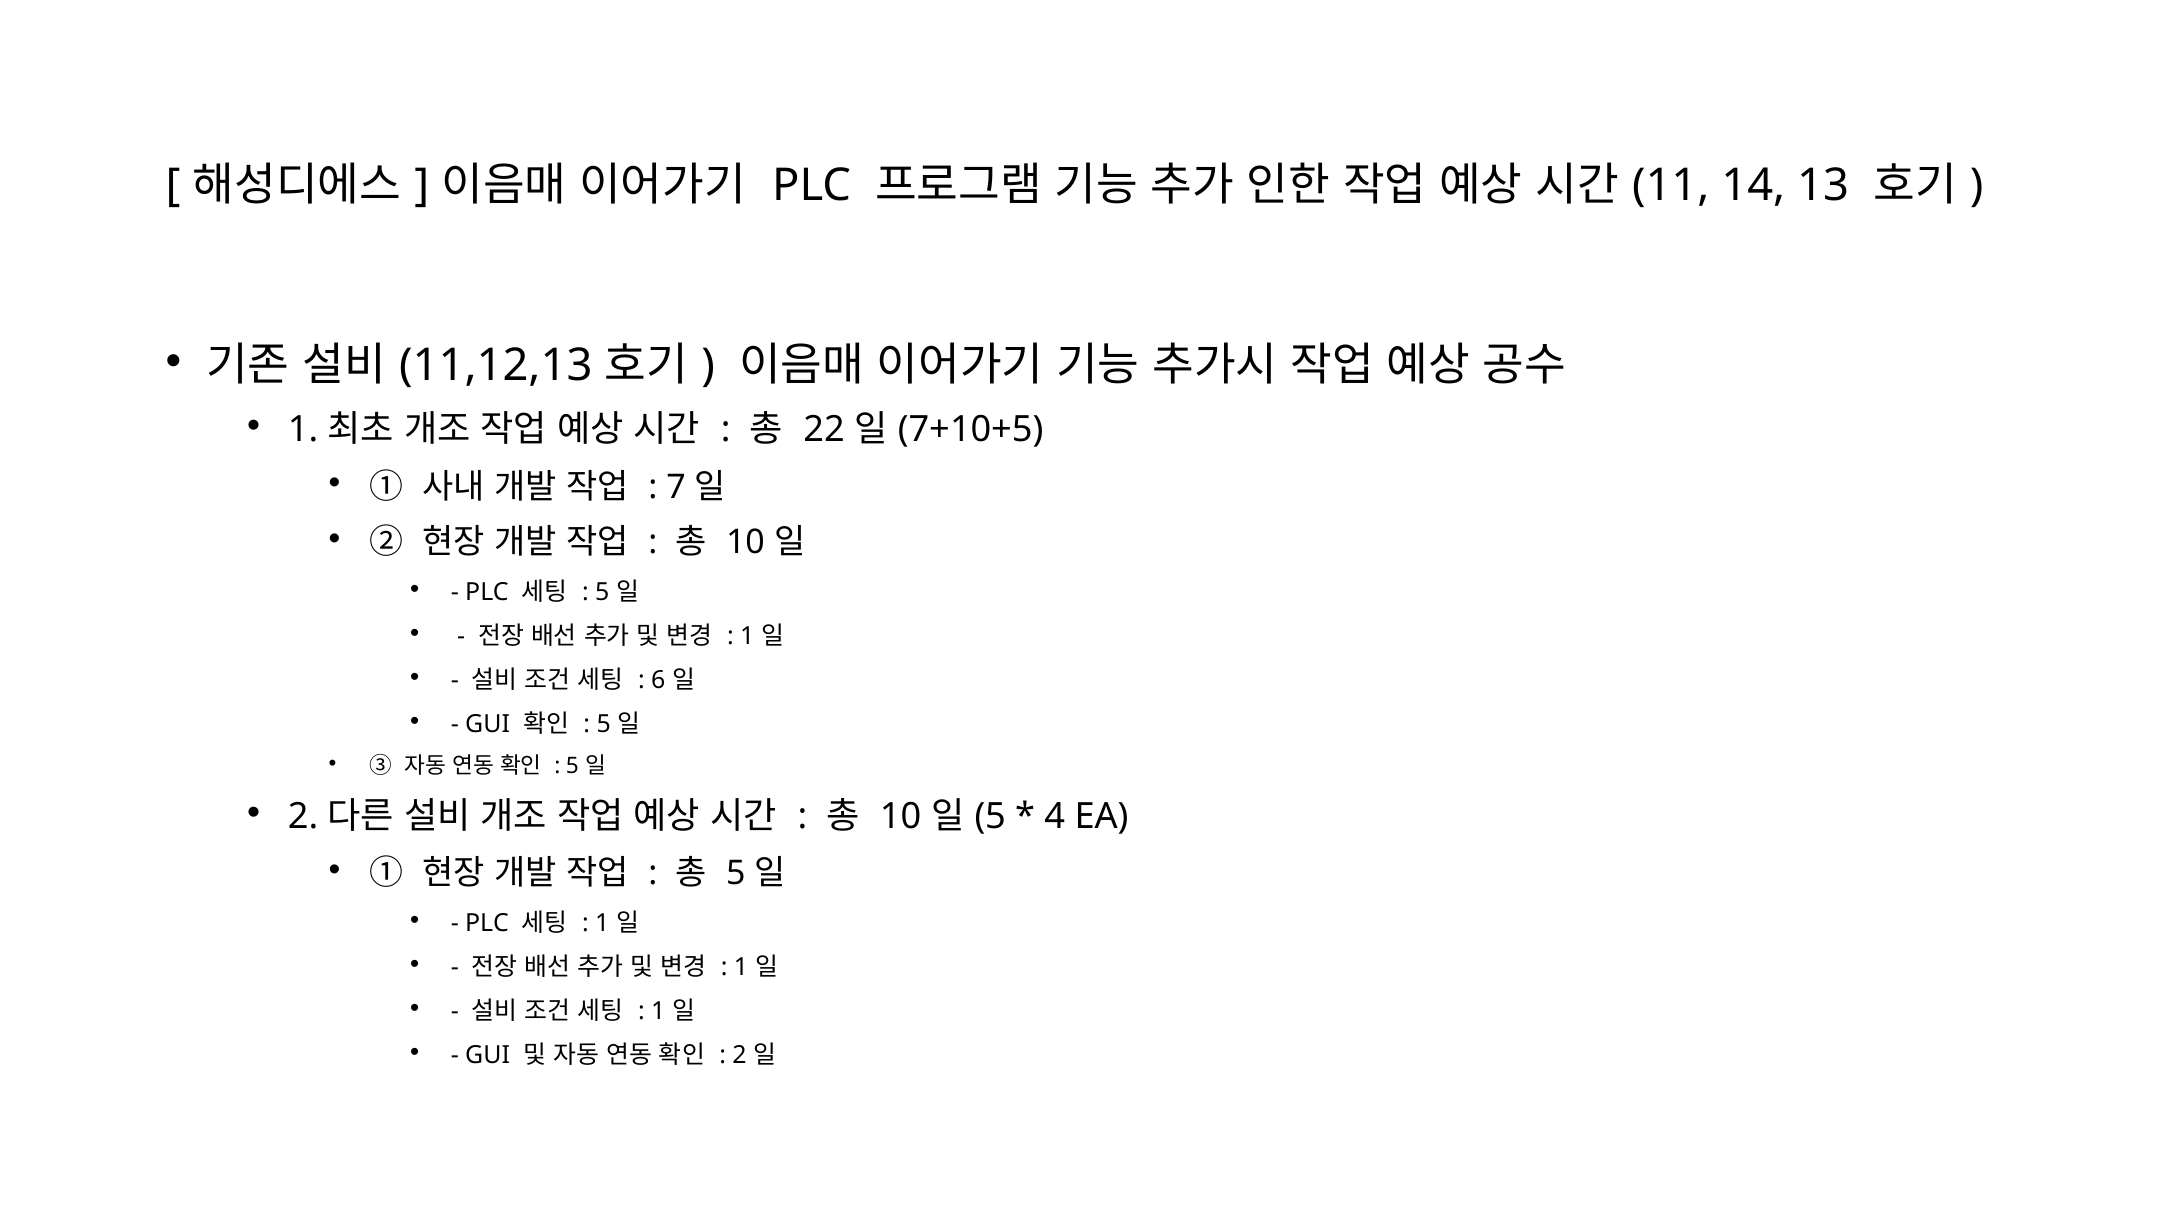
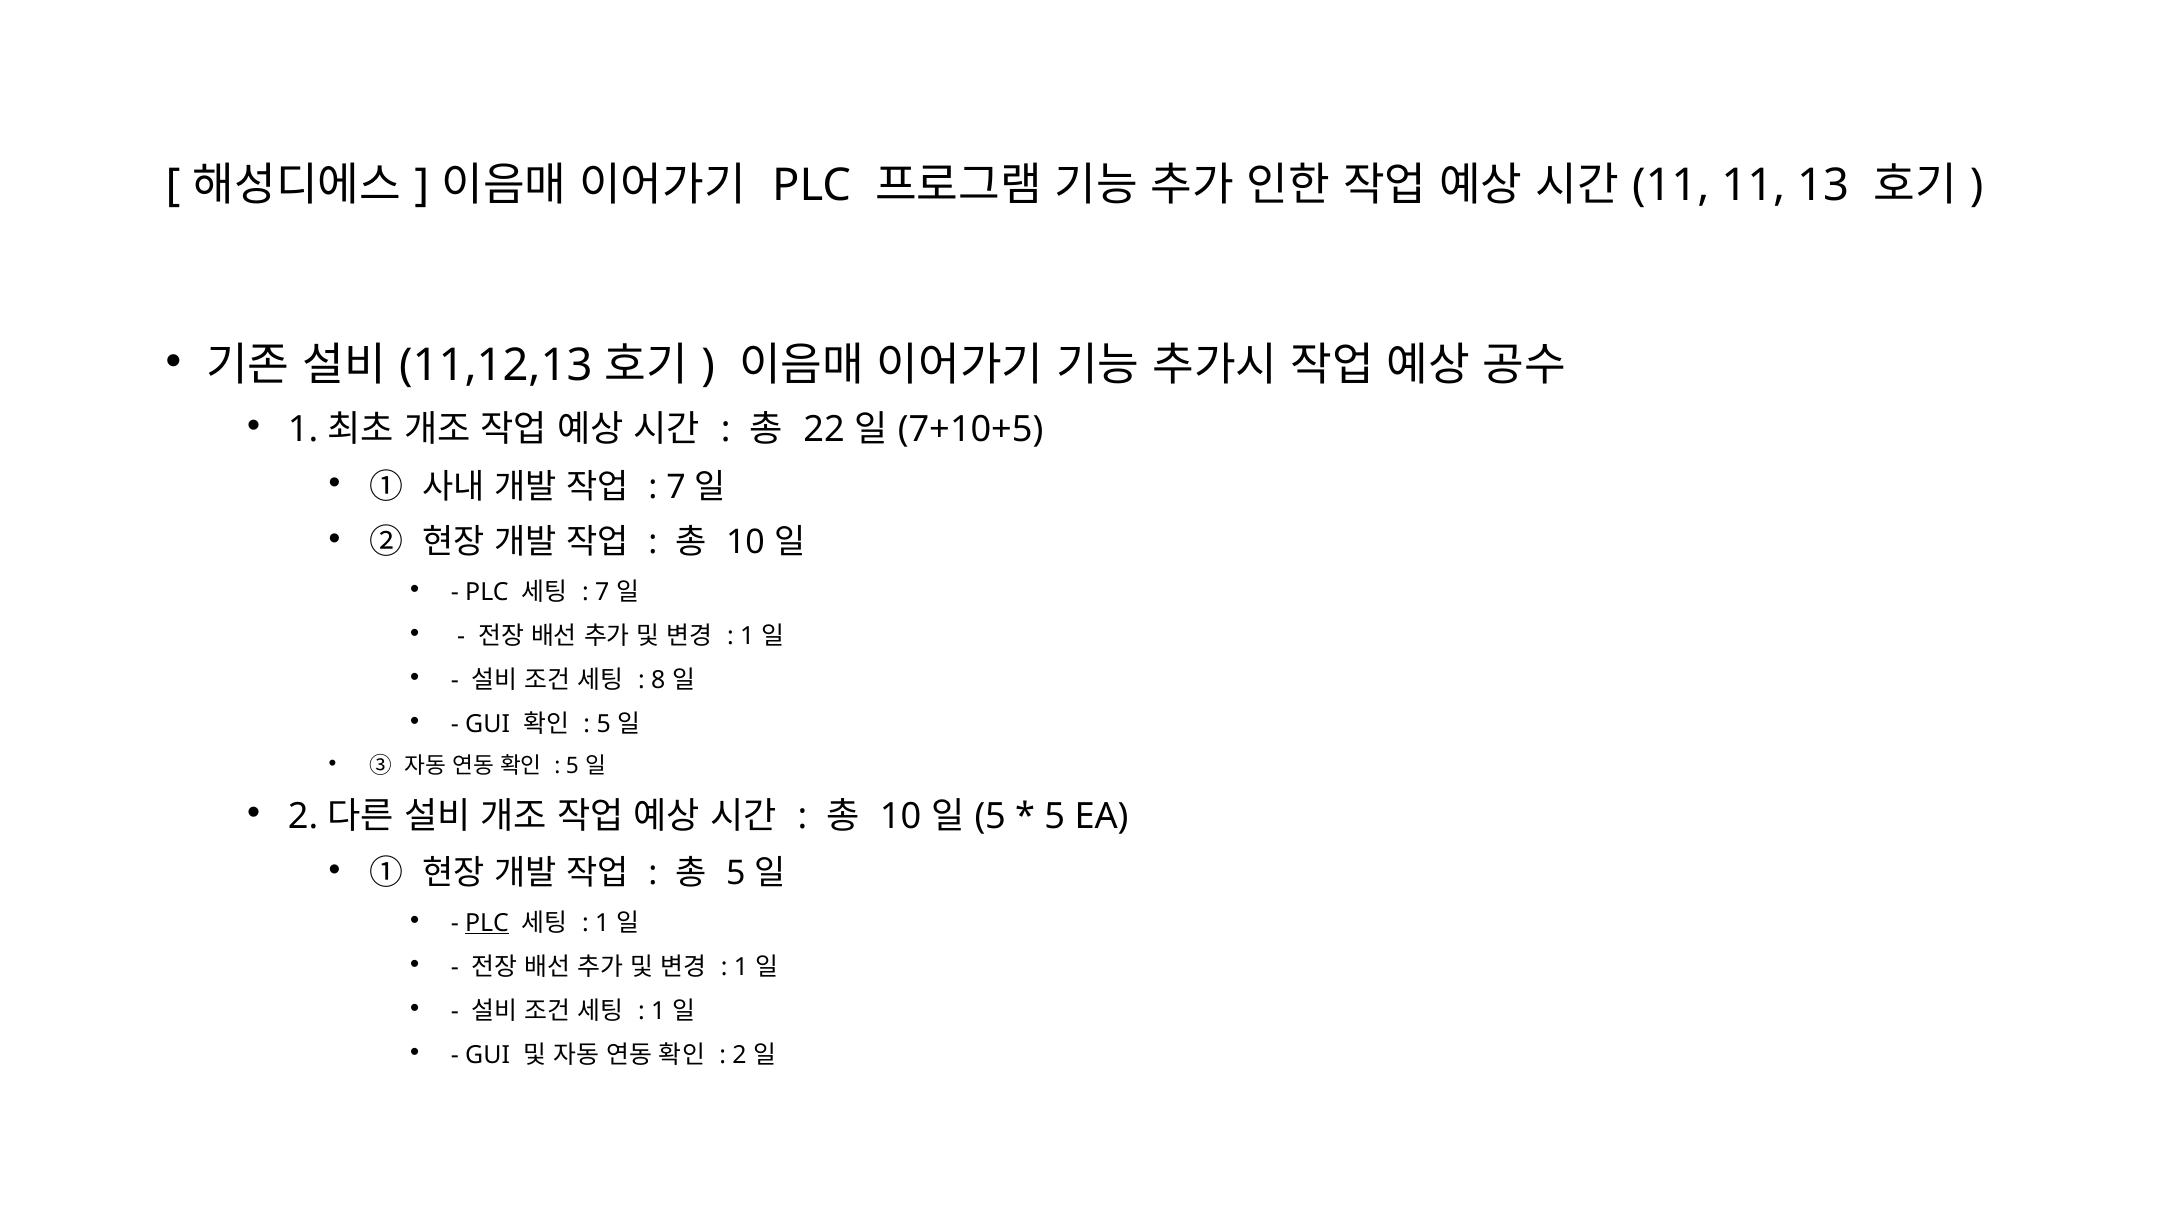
14 at (1753, 186): 14 -> 11
5 at (602, 592): 5 -> 7
6: 6 -> 8
4 at (1055, 817): 4 -> 5
PLC at (487, 923) underline: none -> present
